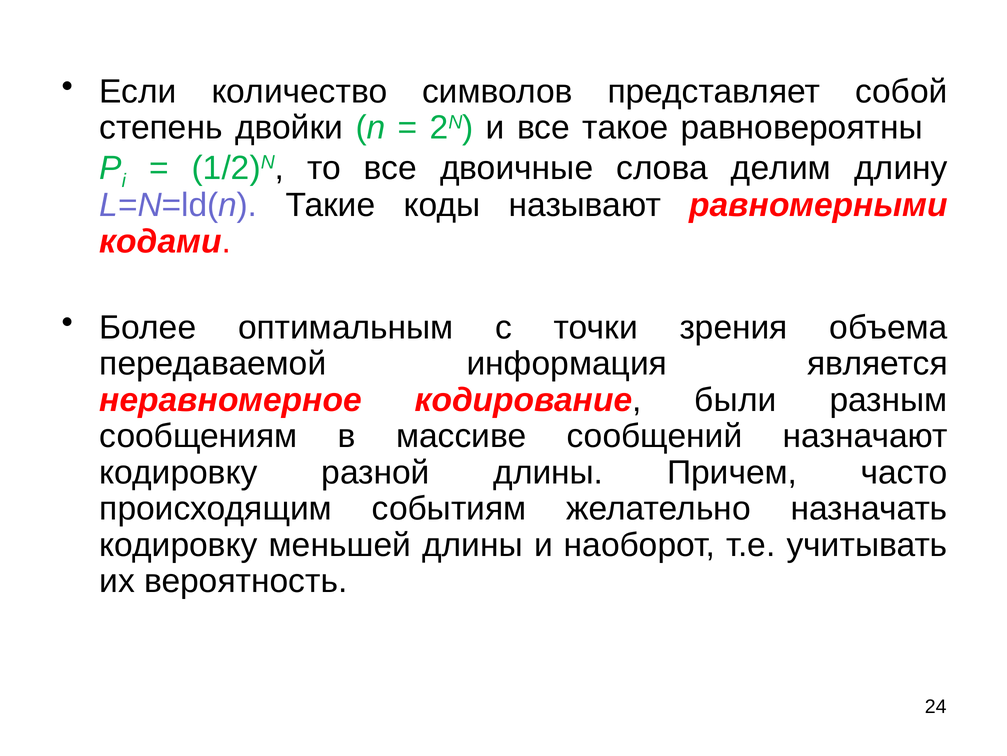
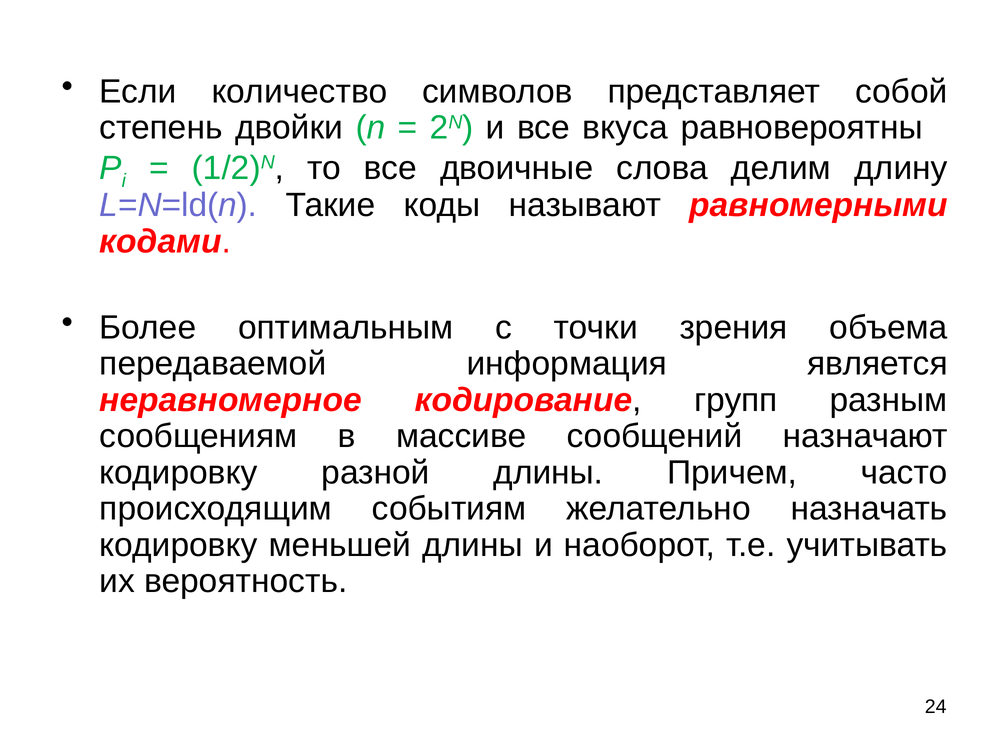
такое: такое -> вкуса
были: были -> групп
